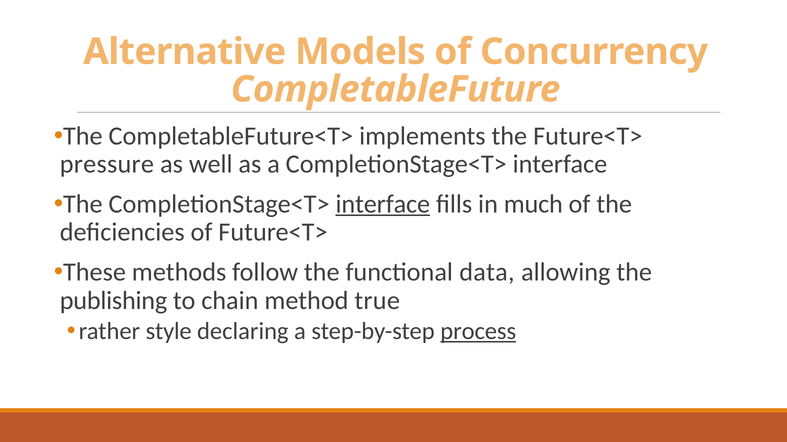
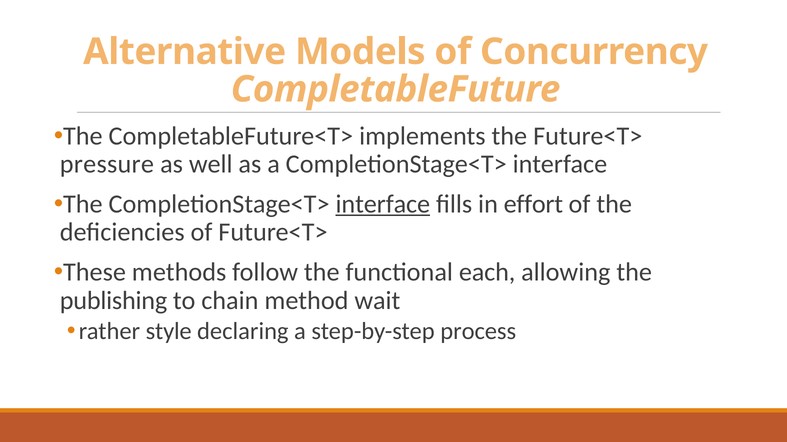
much: much -> effort
data: data -> each
true: true -> wait
process underline: present -> none
